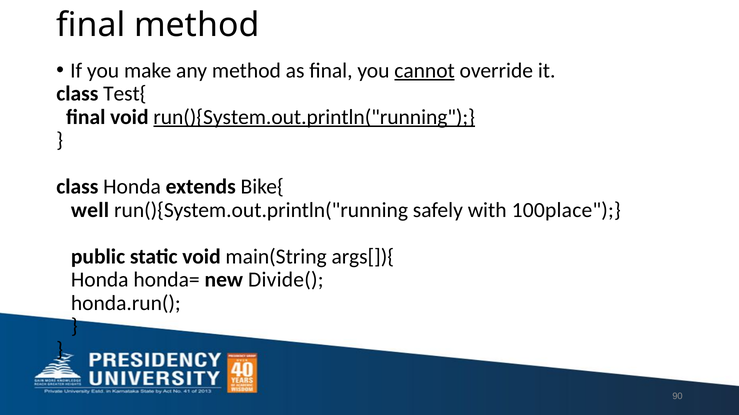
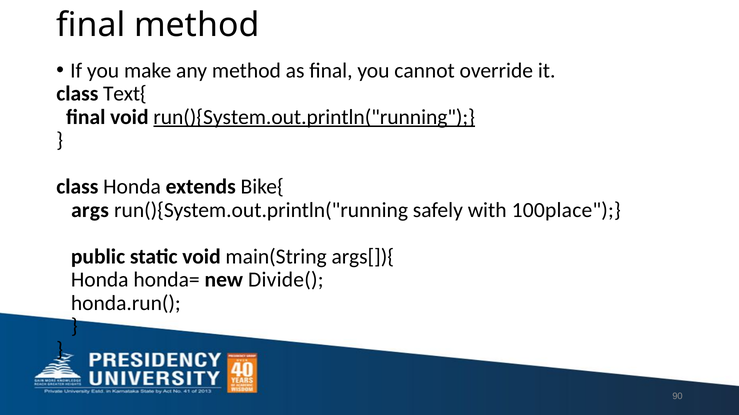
cannot underline: present -> none
Test{: Test{ -> Text{
well: well -> args
